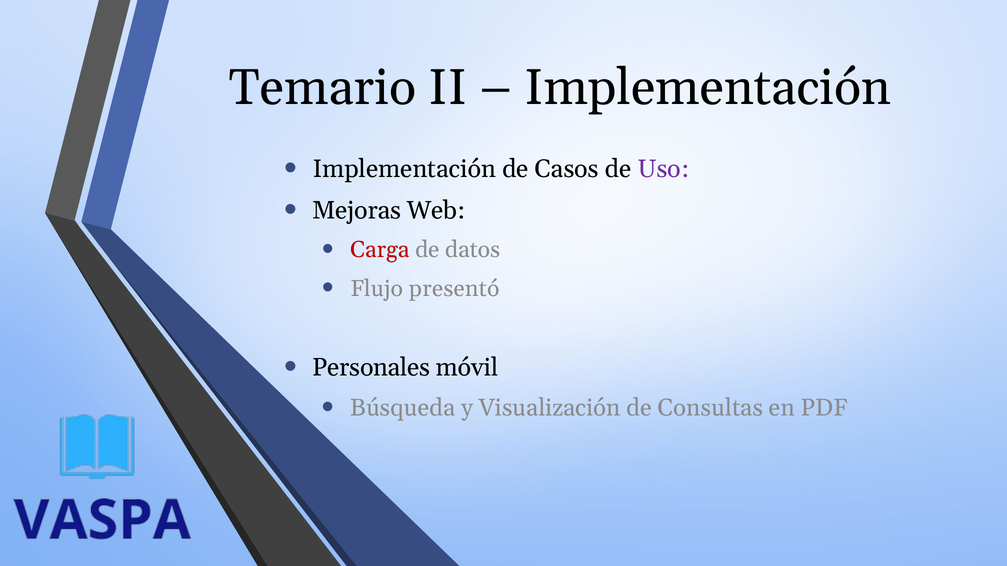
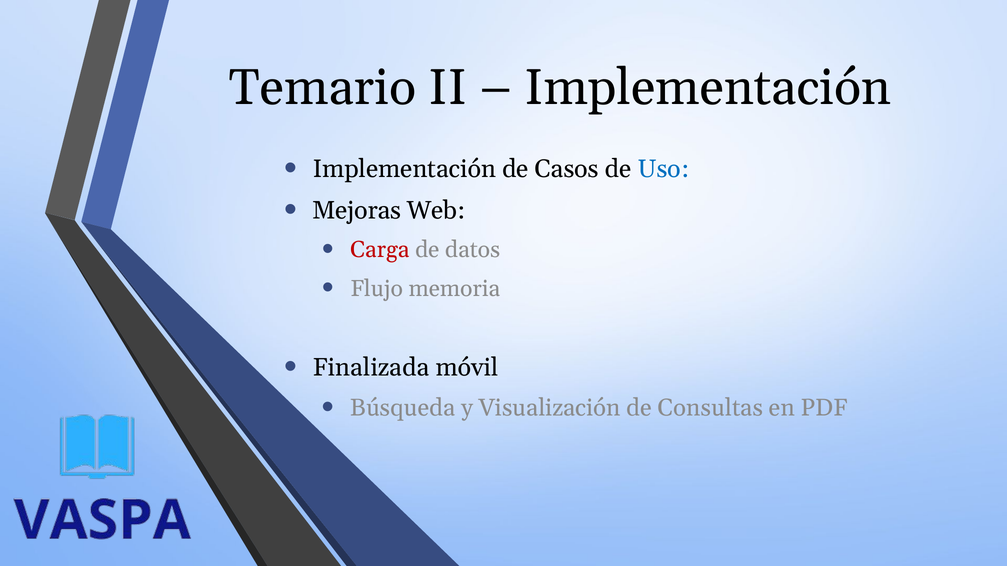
Uso colour: purple -> blue
presentó: presentó -> memoria
Personales: Personales -> Finalizada
